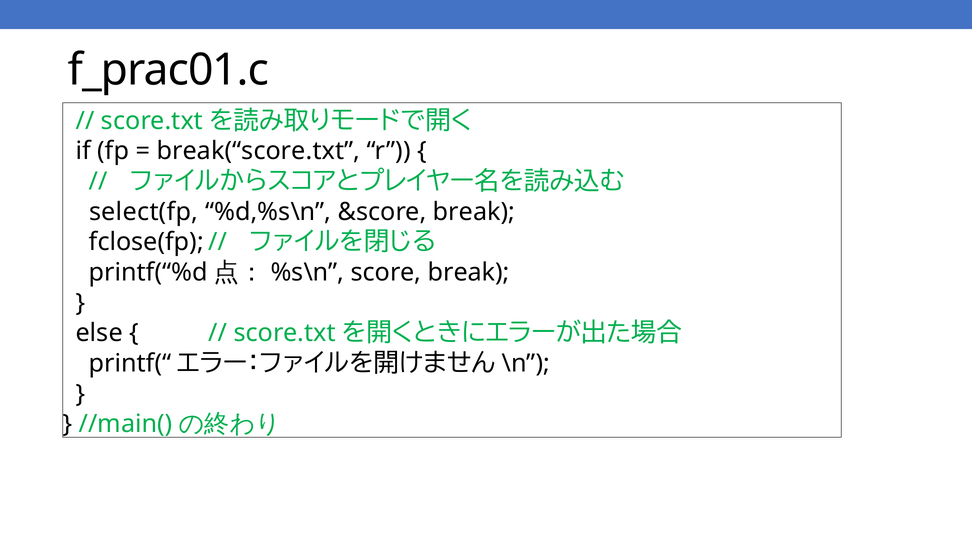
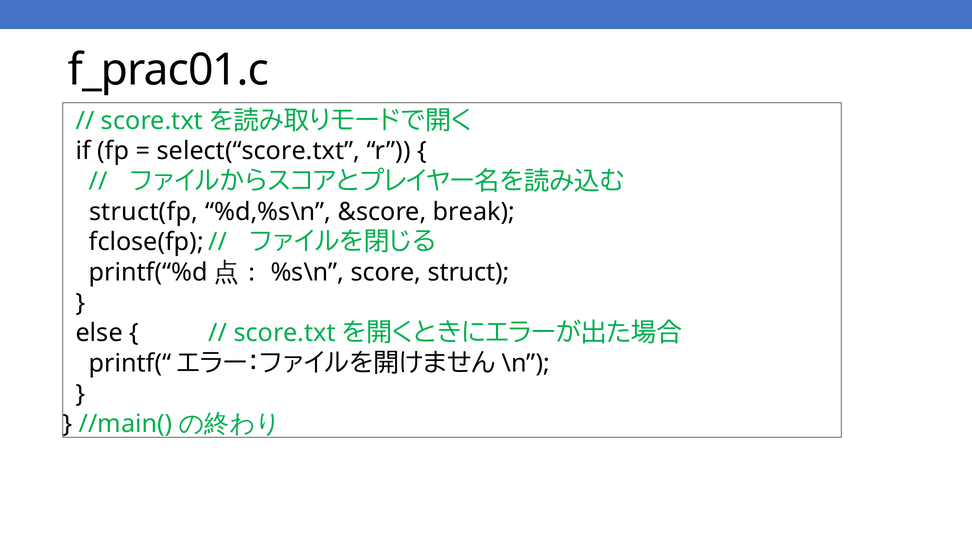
break(“score.txt: break(“score.txt -> select(“score.txt
select(fp: select(fp -> struct(fp
score break: break -> struct
